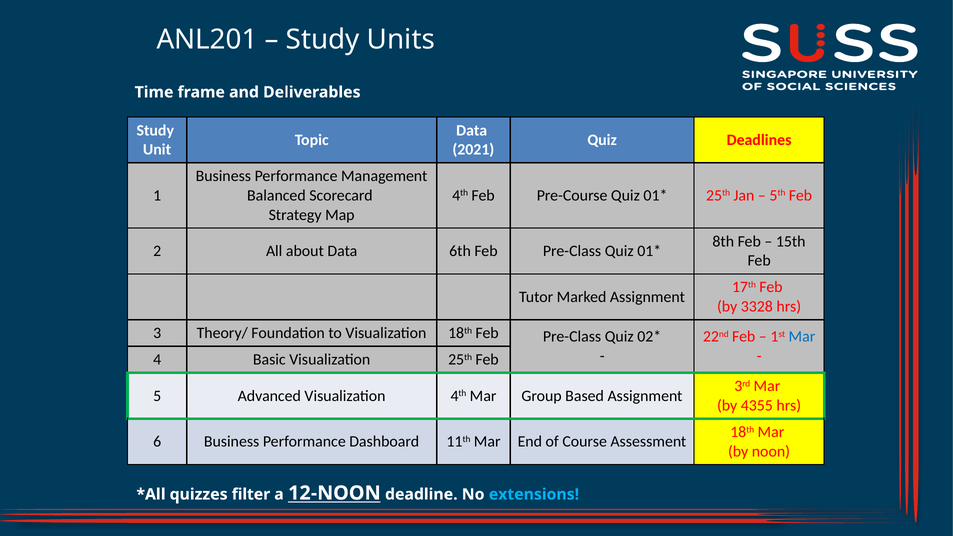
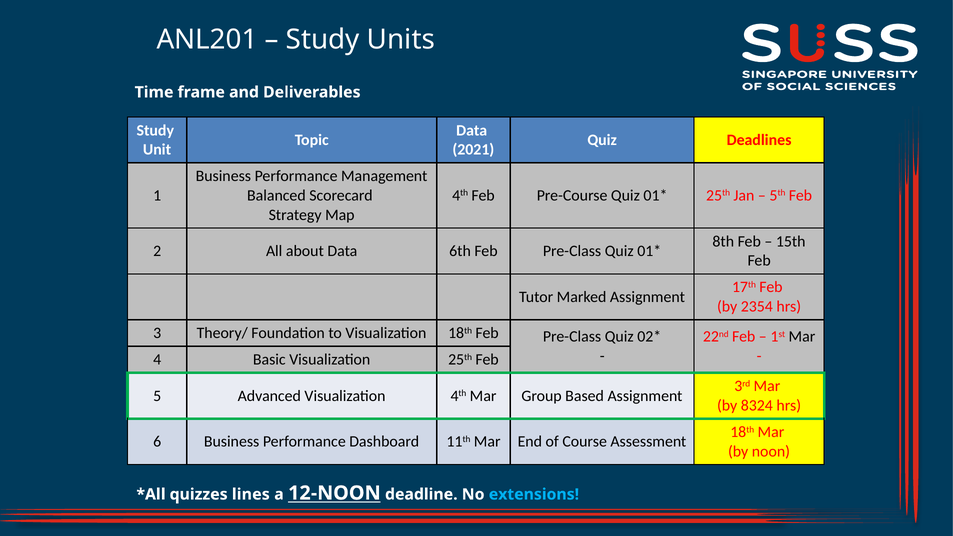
3328: 3328 -> 2354
Mar at (802, 337) colour: blue -> black
4355: 4355 -> 8324
filter: filter -> lines
